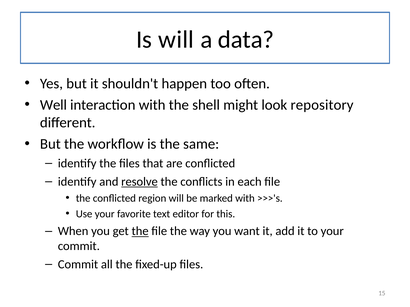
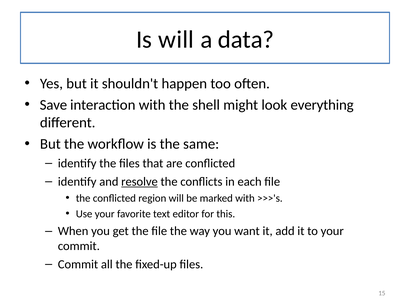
Well: Well -> Save
repository: repository -> everything
the at (140, 232) underline: present -> none
